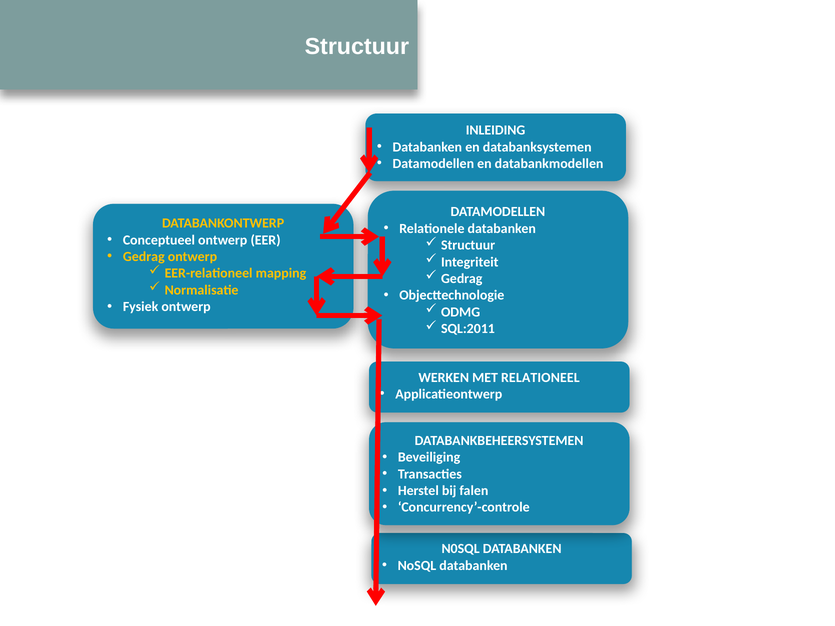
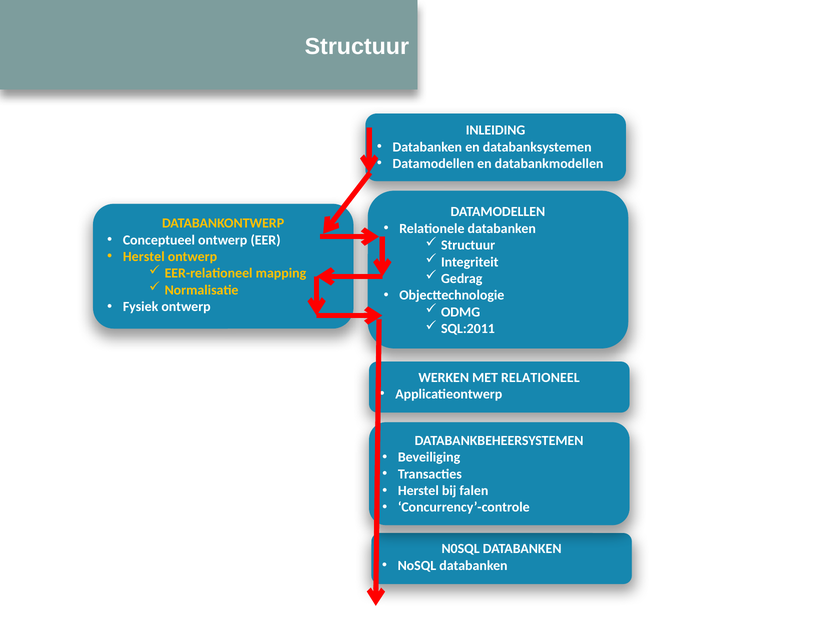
Gedrag at (144, 257): Gedrag -> Herstel
